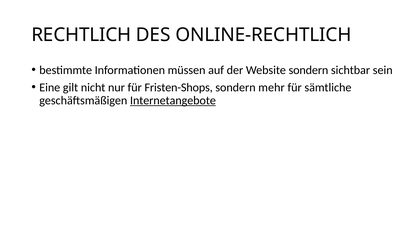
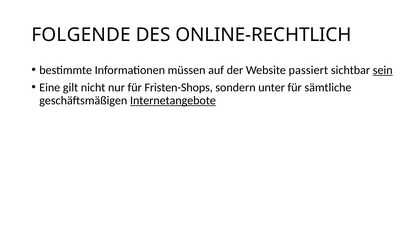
RECHTLICH: RECHTLICH -> FOLGENDE
Website sondern: sondern -> passiert
sein underline: none -> present
mehr: mehr -> unter
